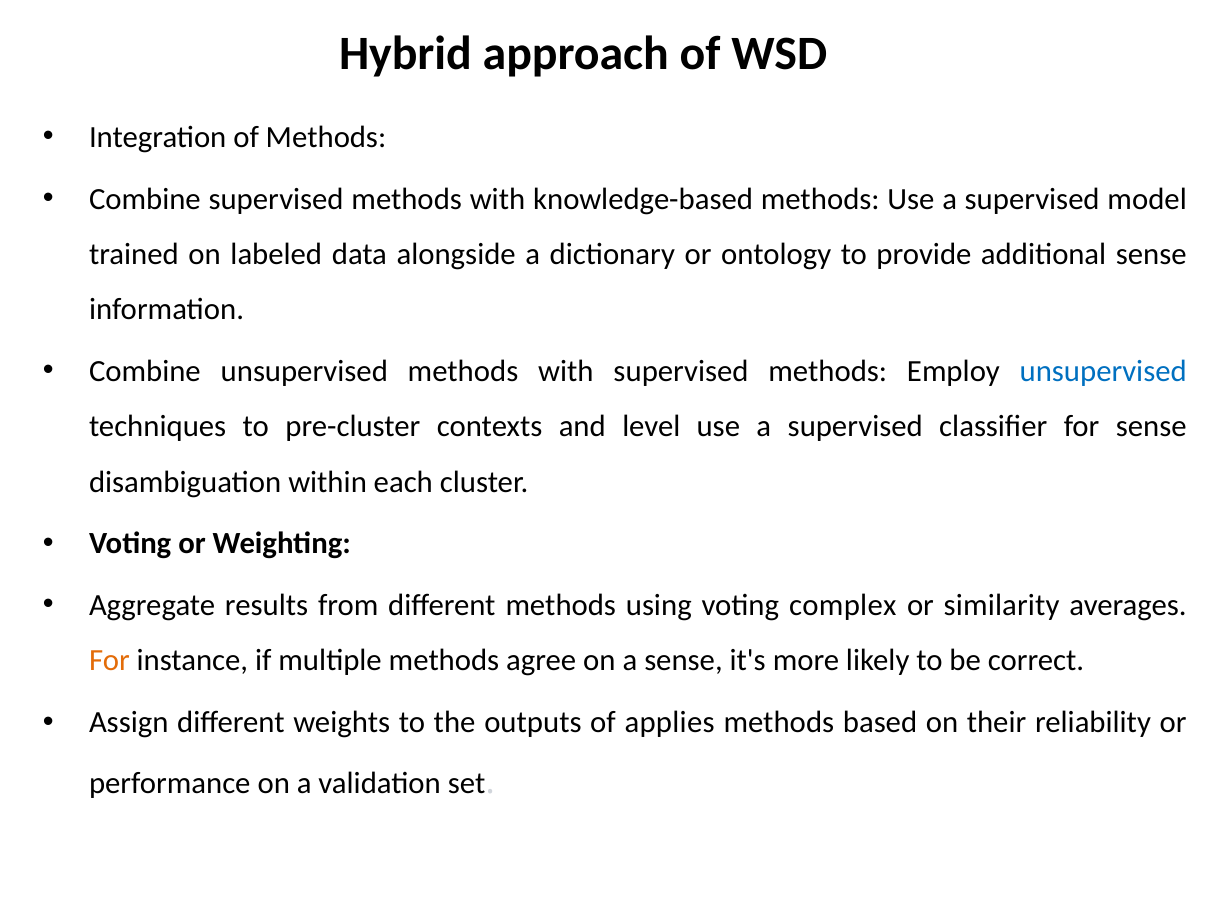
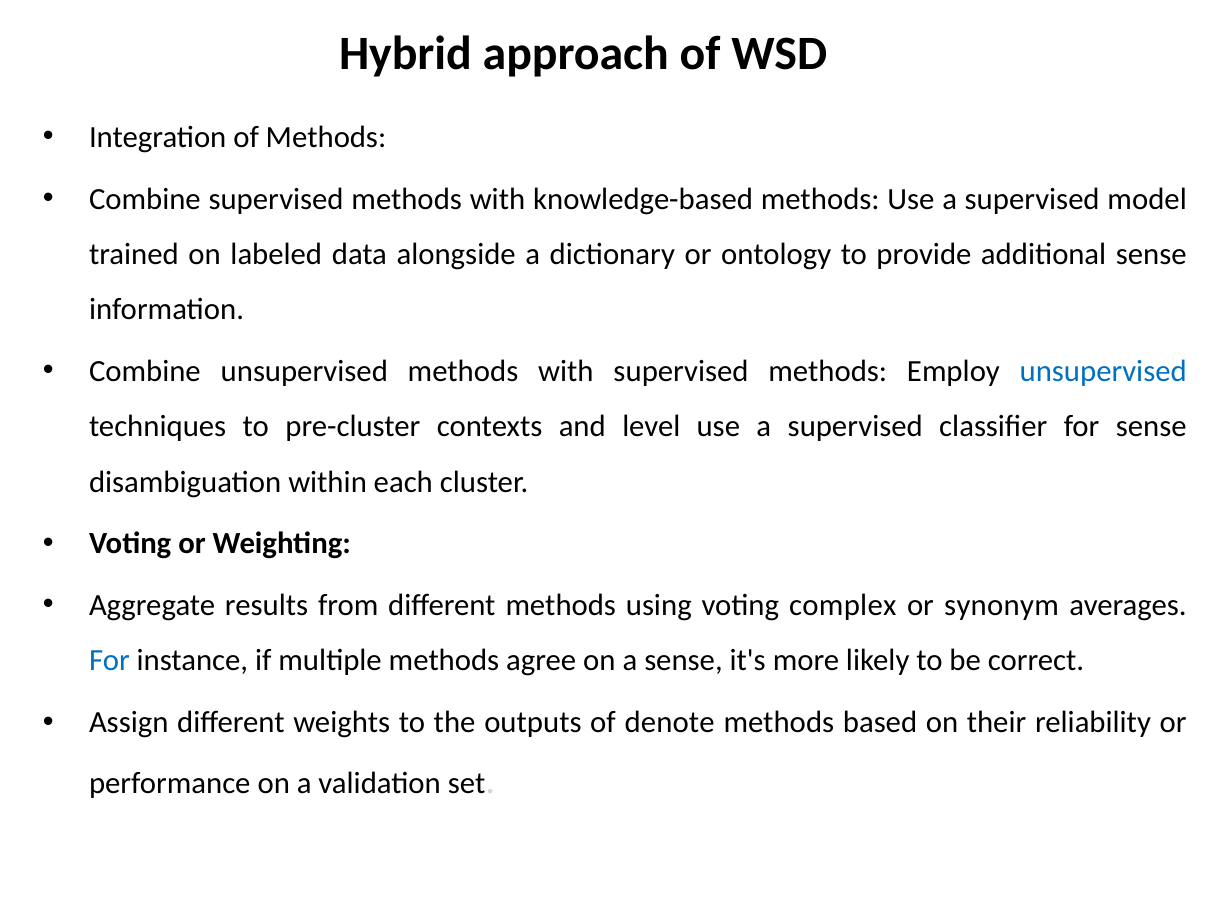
similarity: similarity -> synonym
For at (109, 661) colour: orange -> blue
applies: applies -> denote
